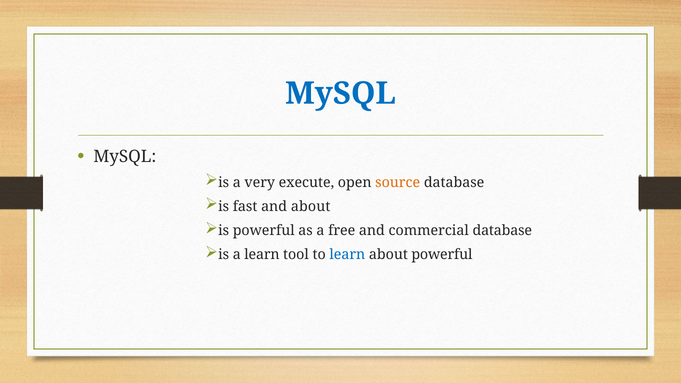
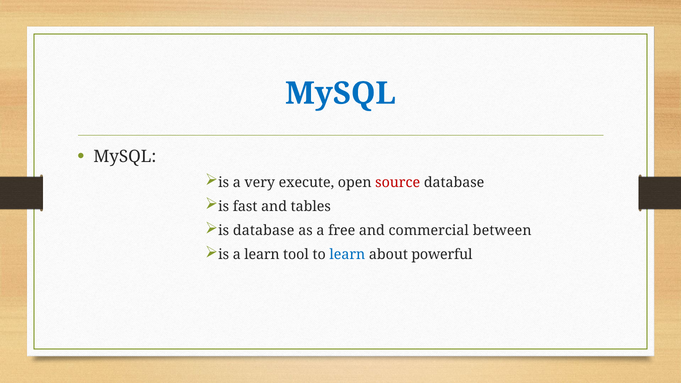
source colour: orange -> red
and about: about -> tables
is powerful: powerful -> database
commercial database: database -> between
